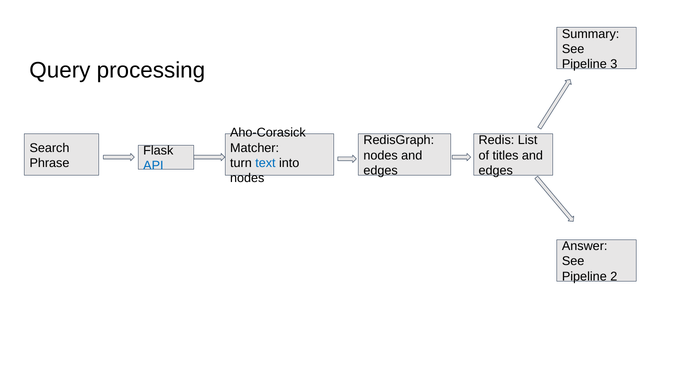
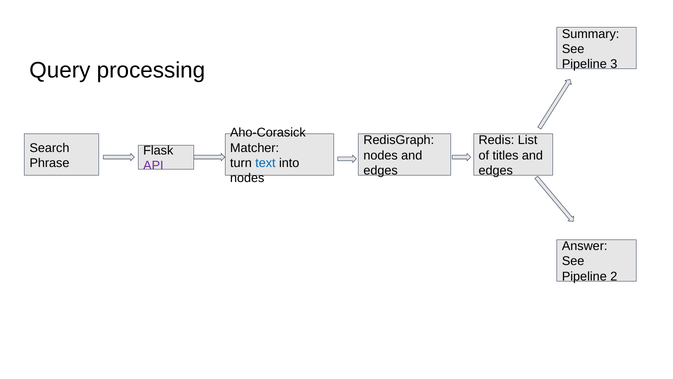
API colour: blue -> purple
